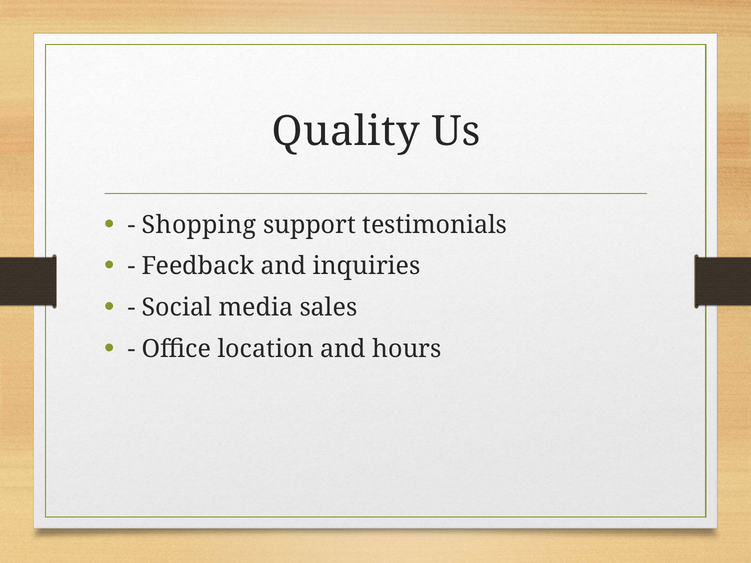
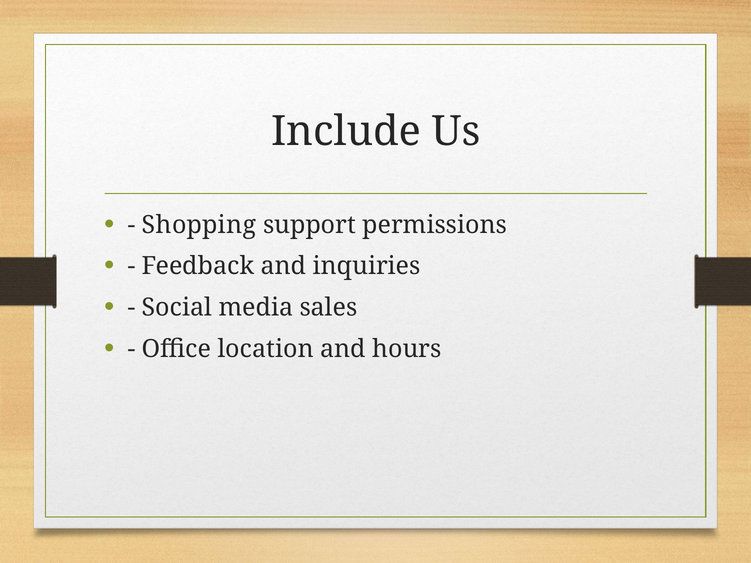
Quality: Quality -> Include
testimonials: testimonials -> permissions
